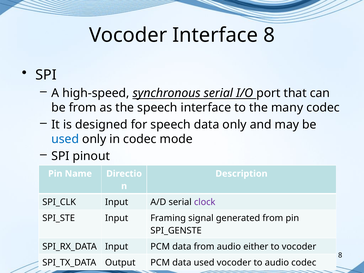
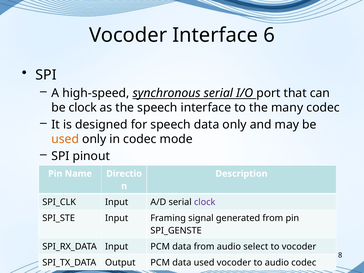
Interface 8: 8 -> 6
be from: from -> clock
used at (65, 139) colour: blue -> orange
either: either -> select
